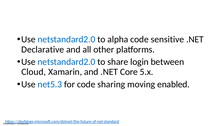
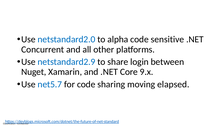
Declarative: Declarative -> Concurrent
netstandard2.0 at (66, 62): netstandard2.0 -> netstandard2.9
Cloud: Cloud -> Nuget
5.x: 5.x -> 9.x
net5.3: net5.3 -> net5.7
enabled: enabled -> elapsed
